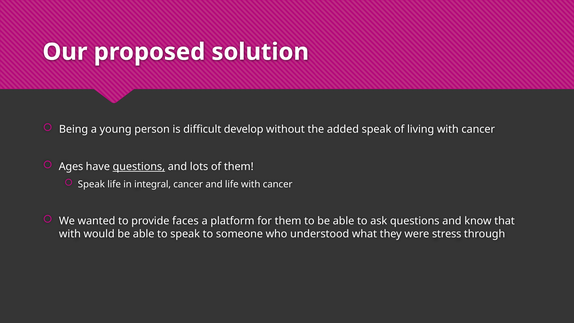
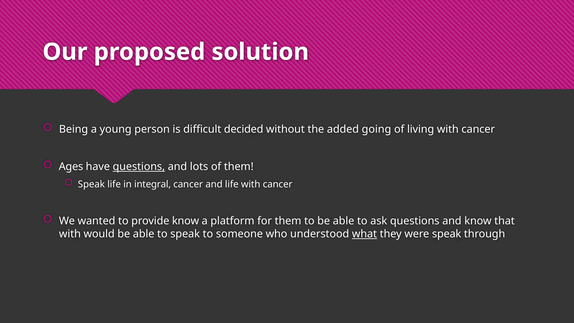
develop: develop -> decided
added speak: speak -> going
provide faces: faces -> know
what underline: none -> present
were stress: stress -> speak
